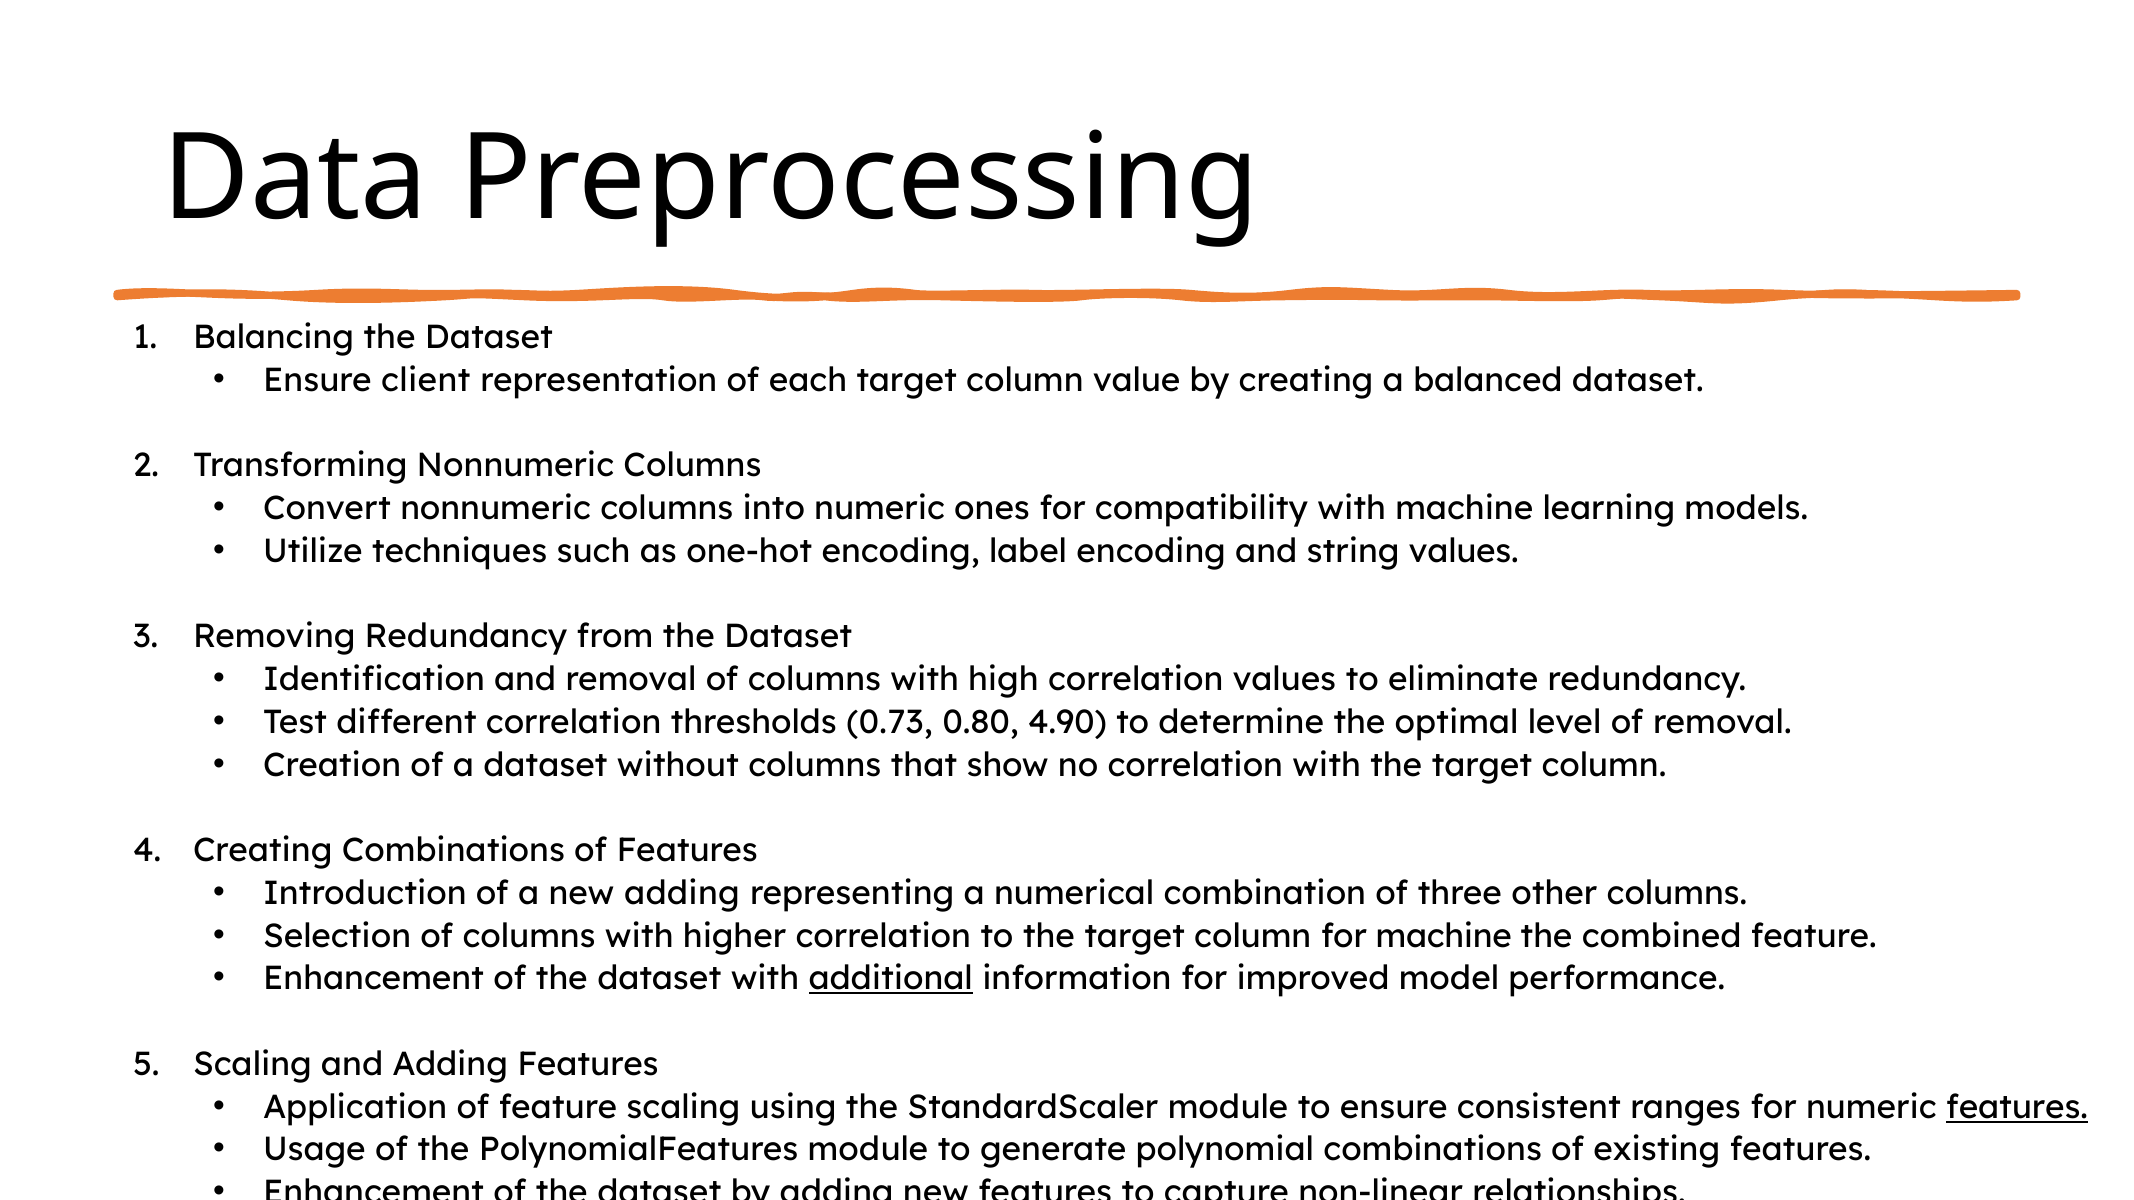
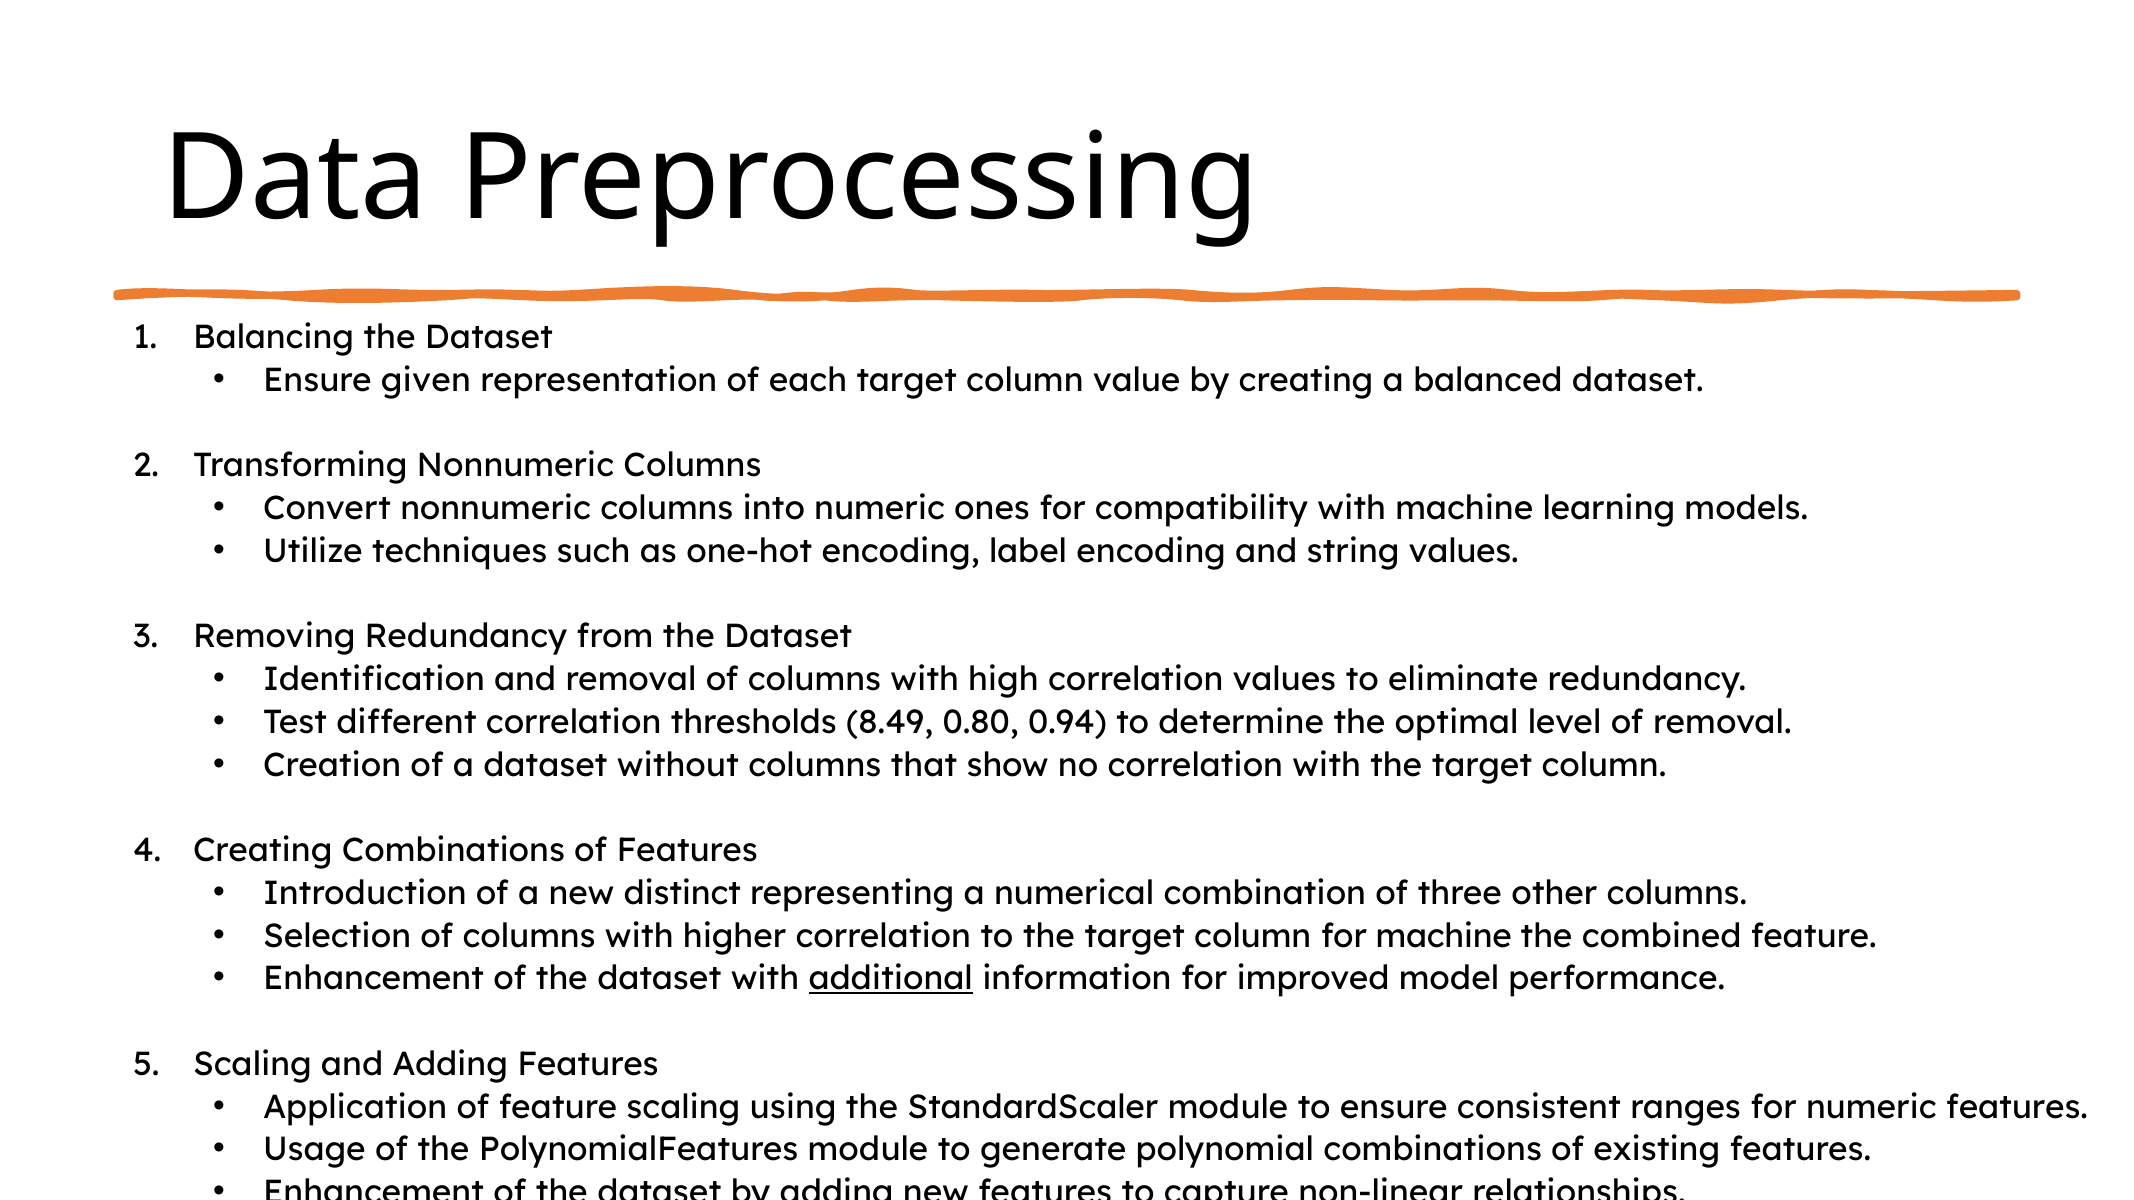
client: client -> given
0.73: 0.73 -> 8.49
4.90: 4.90 -> 0.94
new adding: adding -> distinct
features at (2017, 1108) underline: present -> none
